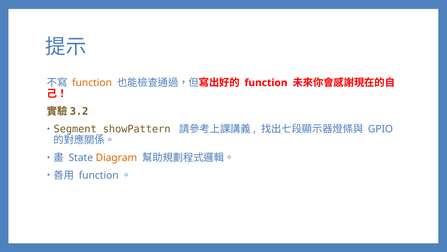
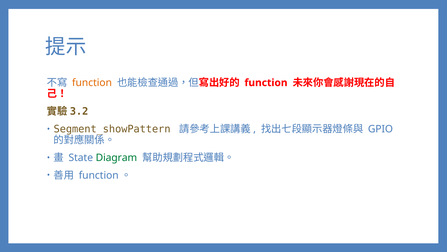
Diagram colour: orange -> green
